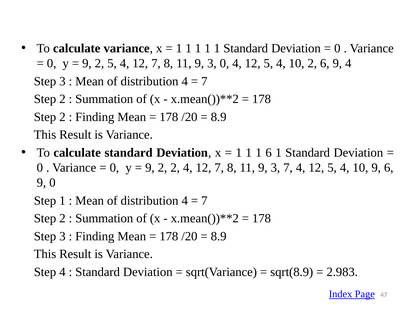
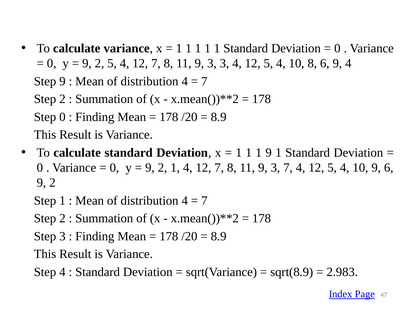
3 0: 0 -> 3
10 2: 2 -> 8
3 at (62, 81): 3 -> 9
2 at (62, 117): 2 -> 0
1 6: 6 -> 9
2 2: 2 -> 1
0 at (52, 183): 0 -> 2
